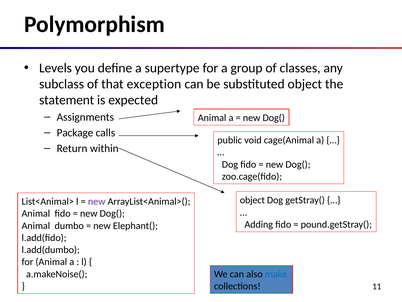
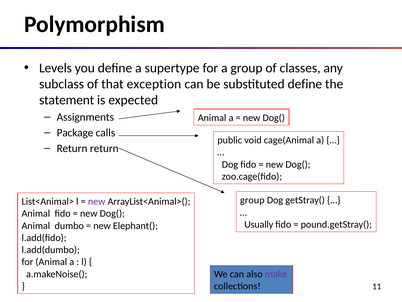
substituted object: object -> define
Return within: within -> return
object at (252, 200): object -> group
Adding: Adding -> Usually
make colour: blue -> purple
